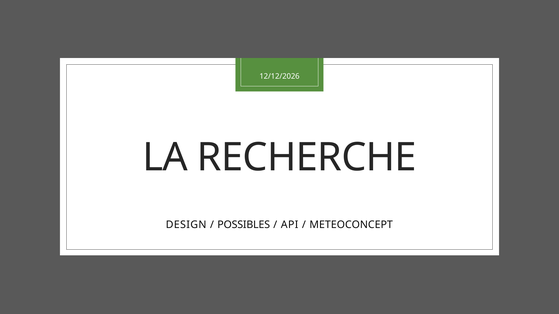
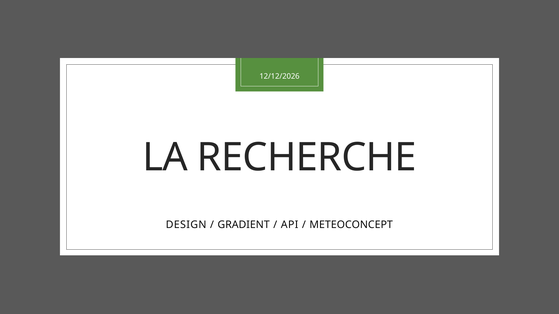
POSSIBLES: POSSIBLES -> GRADIENT
